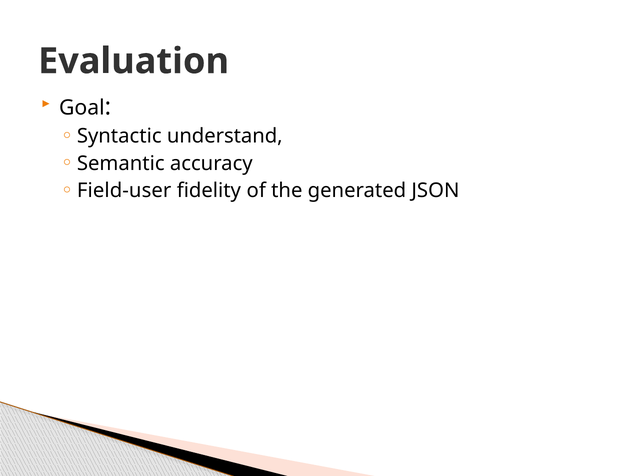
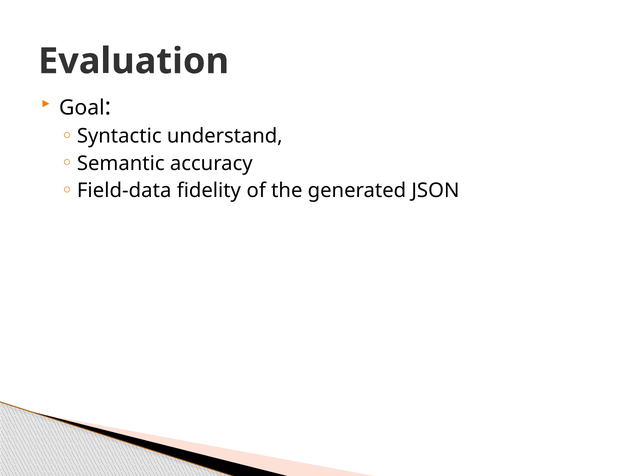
Field-user: Field-user -> Field-data
